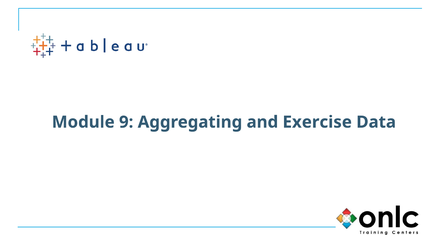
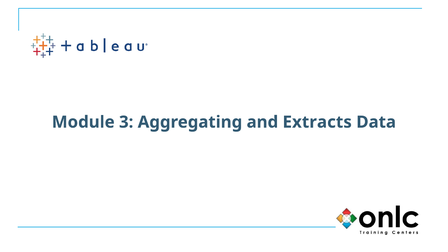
9: 9 -> 3
Exercise: Exercise -> Extracts
